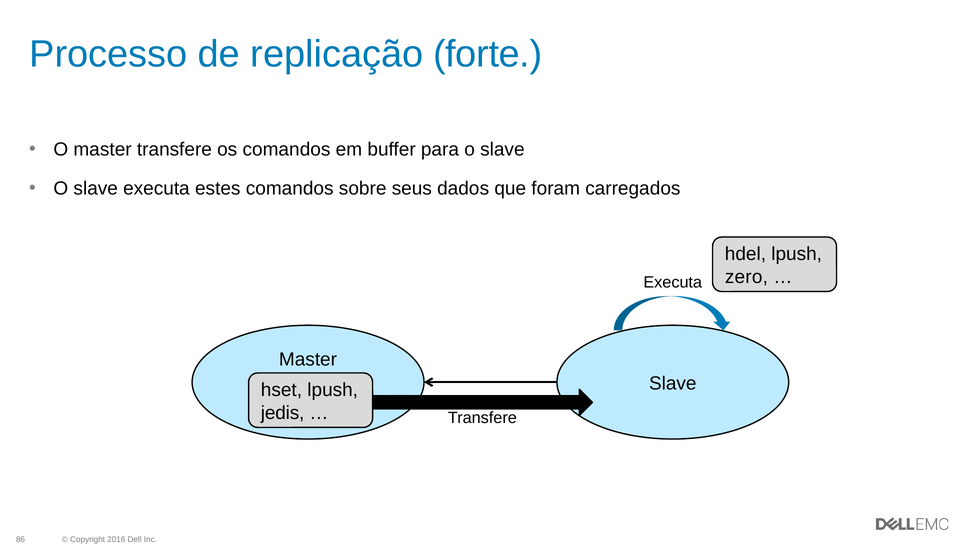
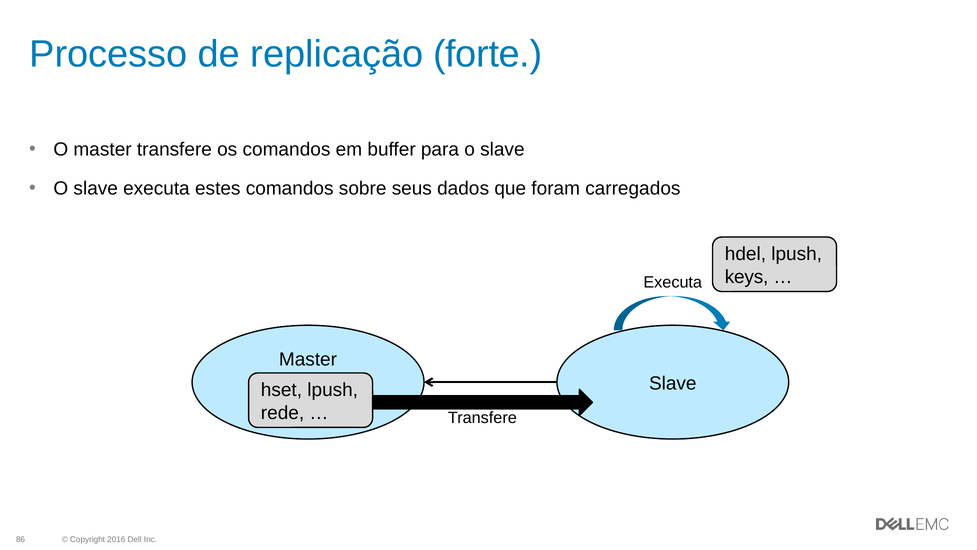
zero: zero -> keys
jedis: jedis -> rede
